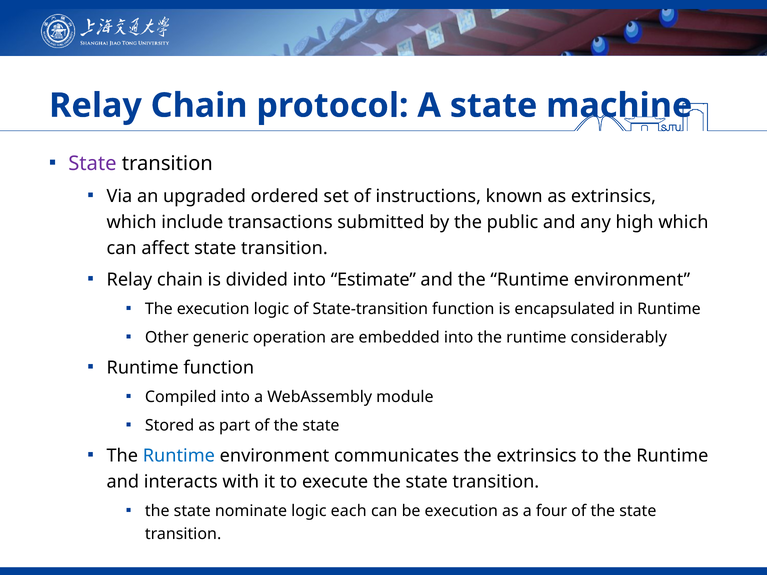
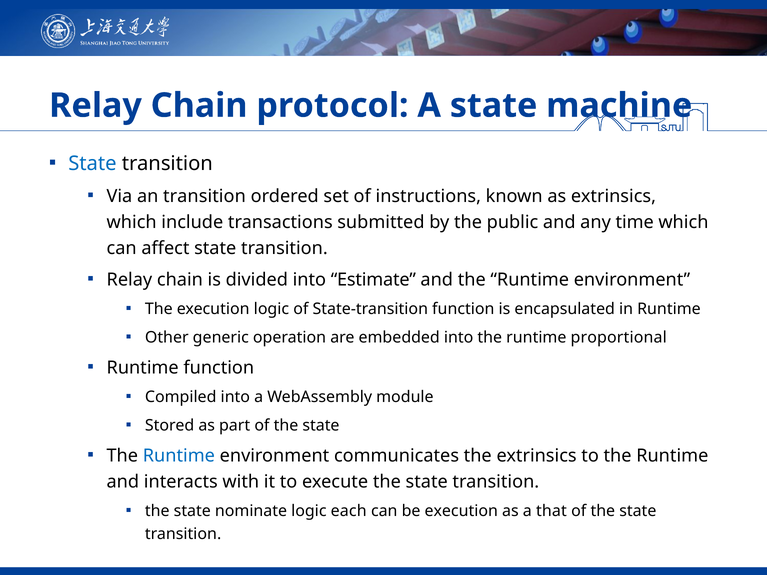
State at (92, 164) colour: purple -> blue
an upgraded: upgraded -> transition
high: high -> time
considerably: considerably -> proportional
four: four -> that
